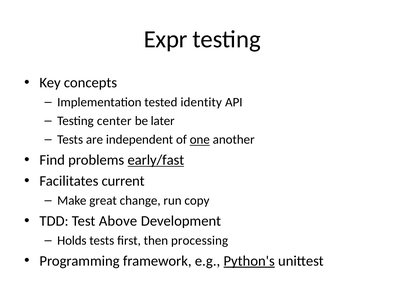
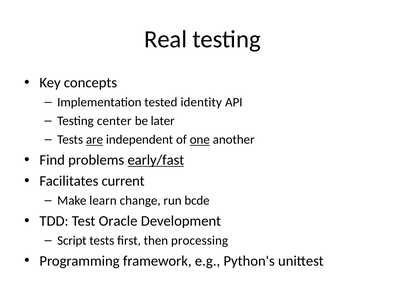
Expr: Expr -> Real
are underline: none -> present
great: great -> learn
copy: copy -> bcde
Above: Above -> Oracle
Holds: Holds -> Script
Python's underline: present -> none
